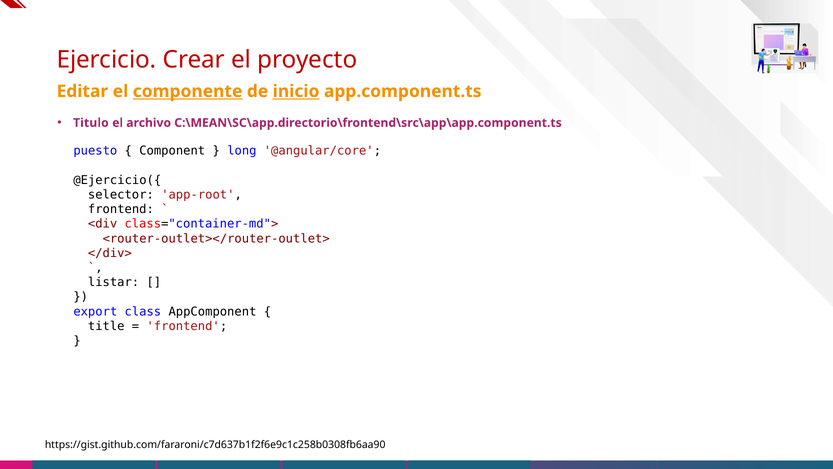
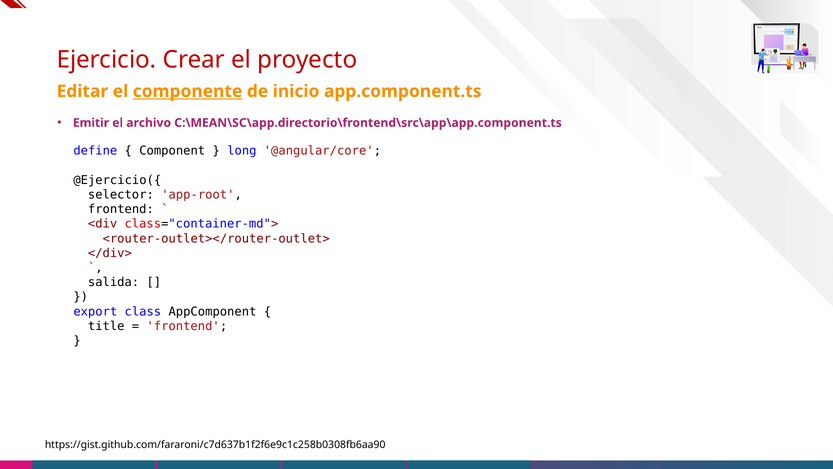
inicio underline: present -> none
Titulo: Titulo -> Emitir
puesto: puesto -> define
listar: listar -> salida
